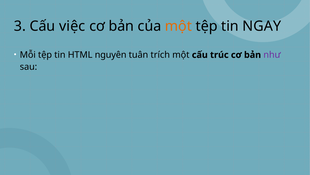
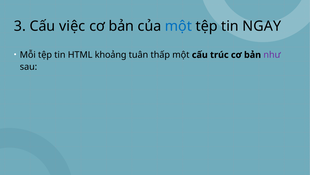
một at (178, 26) colour: orange -> blue
nguyên: nguyên -> khoảng
trích: trích -> thấp
